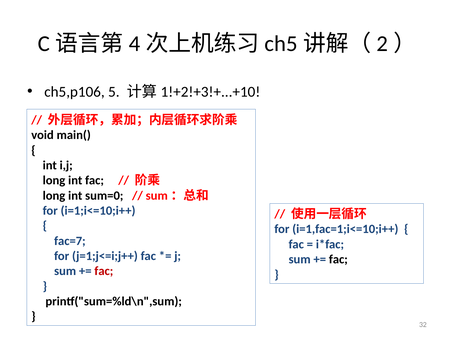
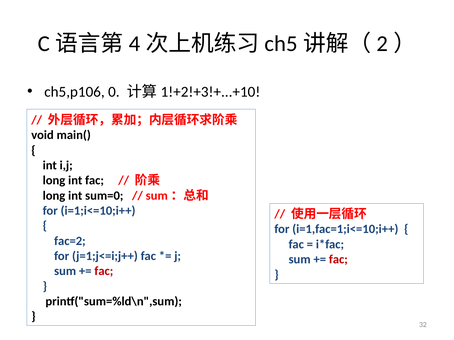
5: 5 -> 0
fac=7: fac=7 -> fac=2
fac at (338, 260) colour: black -> red
